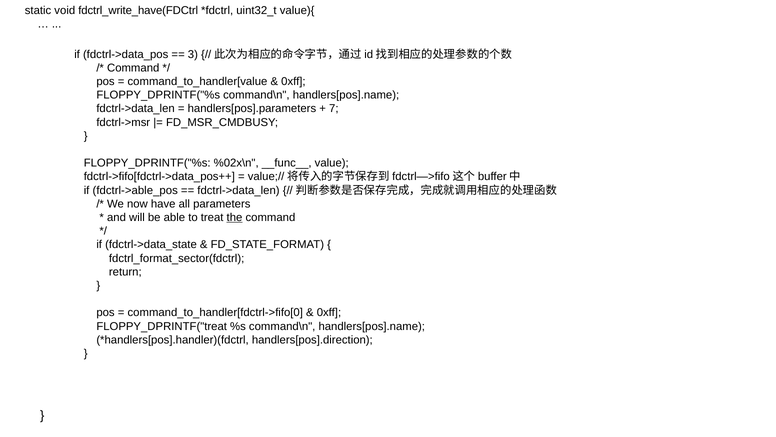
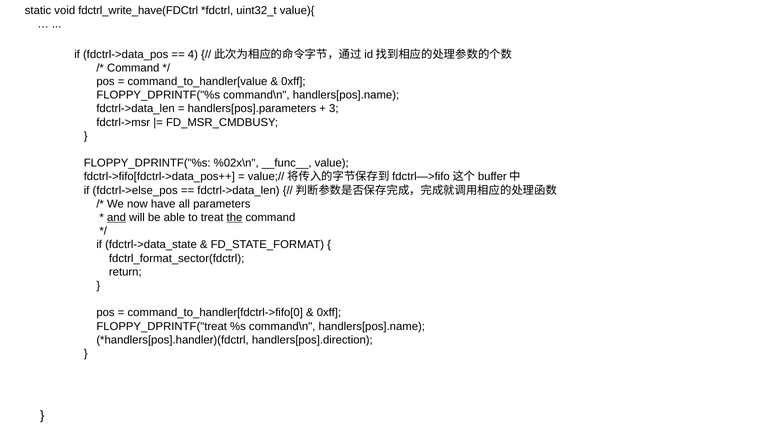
3: 3 -> 4
7: 7 -> 3
fdctrl->able_pos: fdctrl->able_pos -> fdctrl->else_pos
and underline: none -> present
